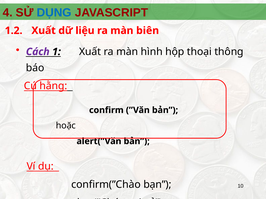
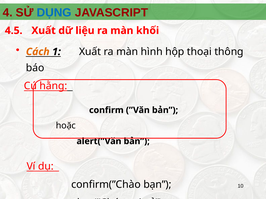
1.2: 1.2 -> 4.5
biên: biên -> khối
Cách colour: purple -> orange
